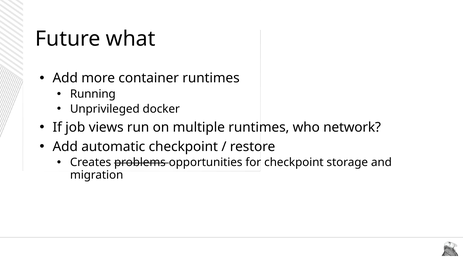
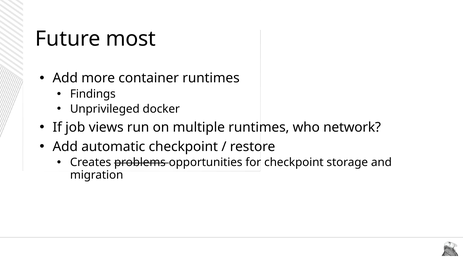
what: what -> most
Running: Running -> Findings
